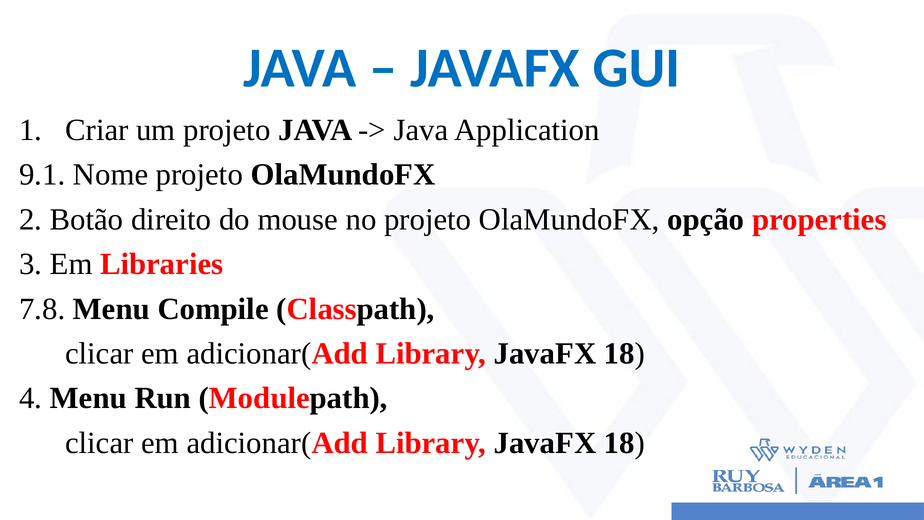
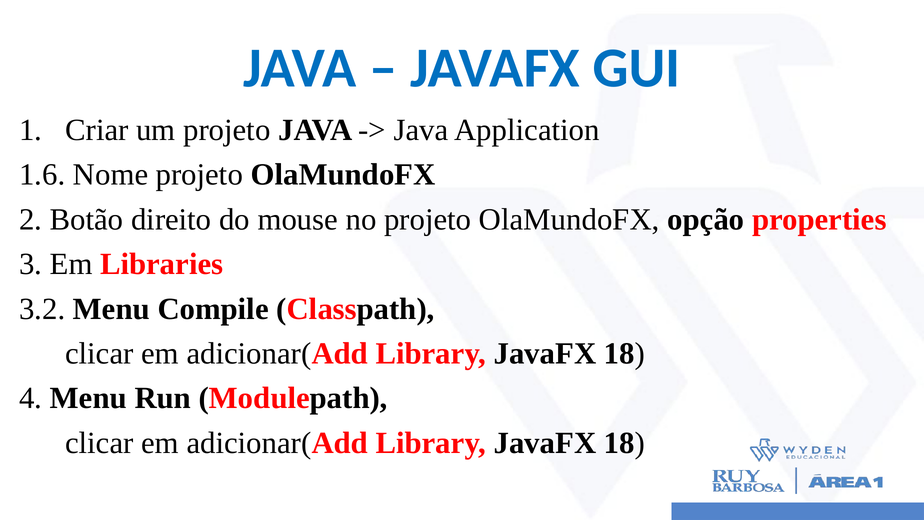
9.1: 9.1 -> 1.6
7.8: 7.8 -> 3.2
